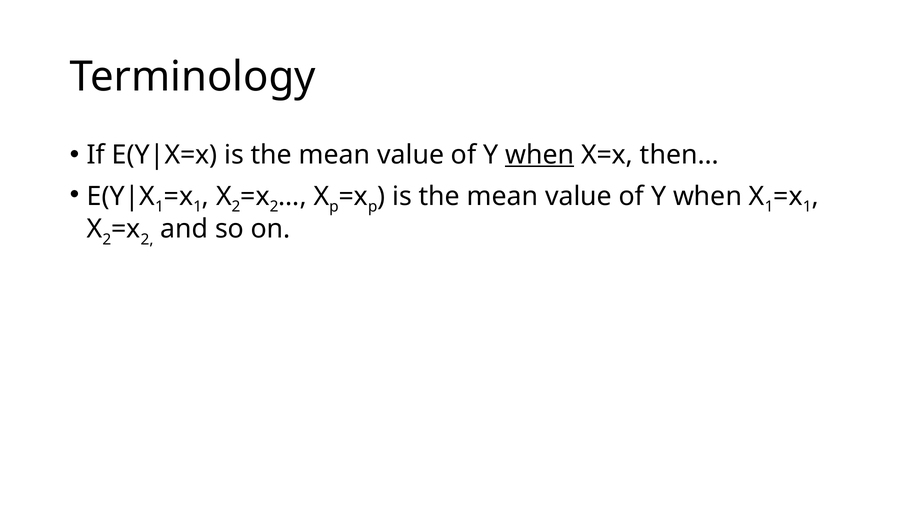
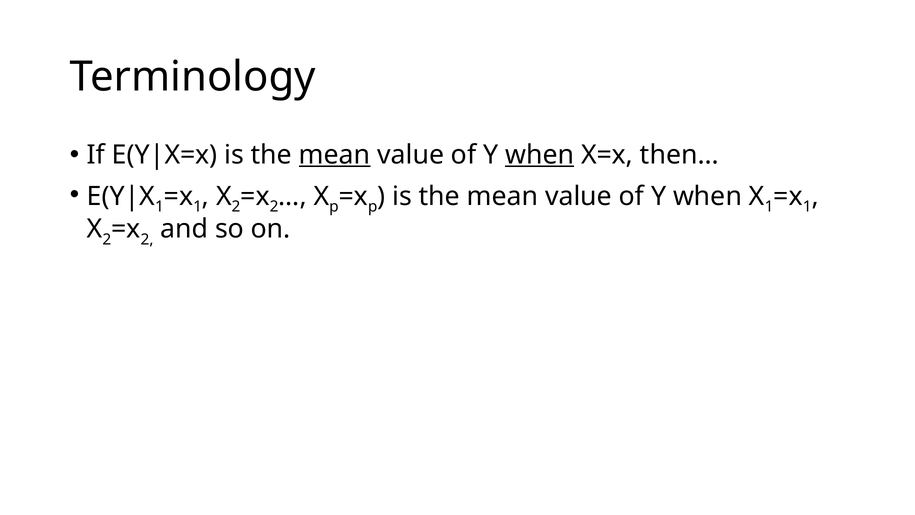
mean at (335, 155) underline: none -> present
